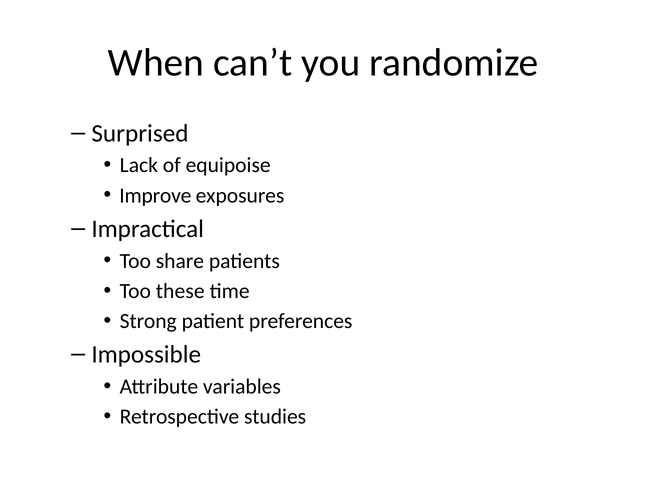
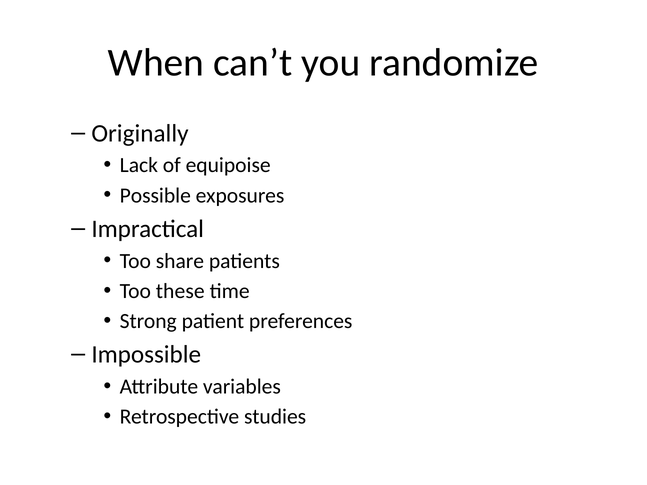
Surprised: Surprised -> Originally
Improve: Improve -> Possible
